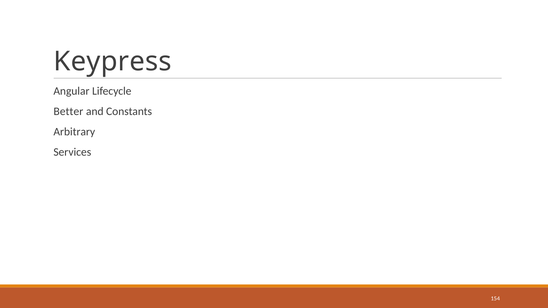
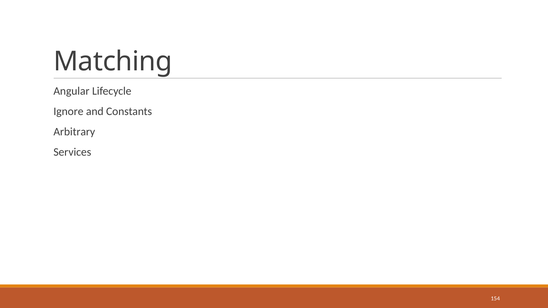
Keypress: Keypress -> Matching
Better: Better -> Ignore
